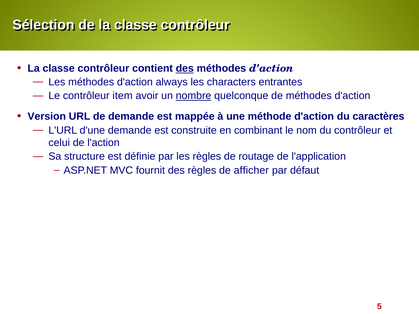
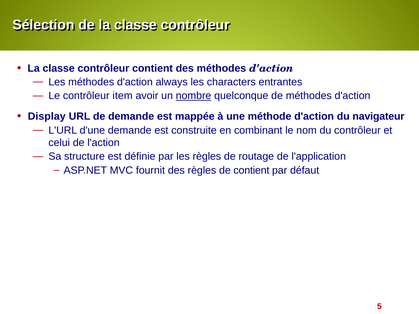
des at (185, 68) underline: present -> none
Version: Version -> Display
caractères: caractères -> navigateur
de afficher: afficher -> contient
